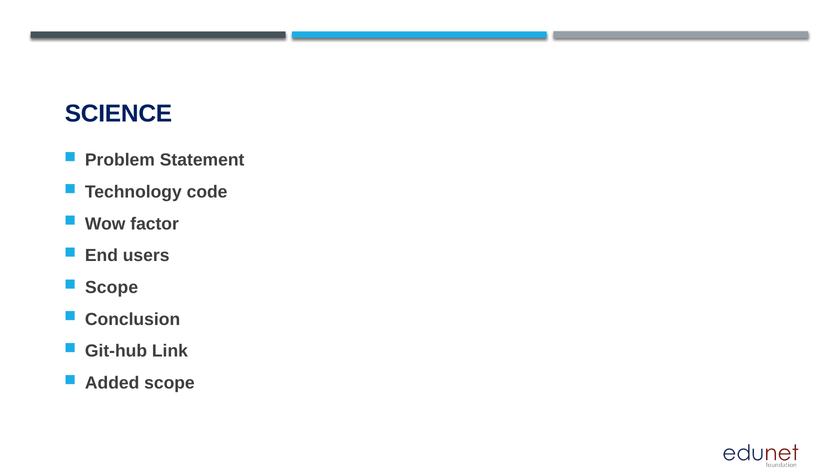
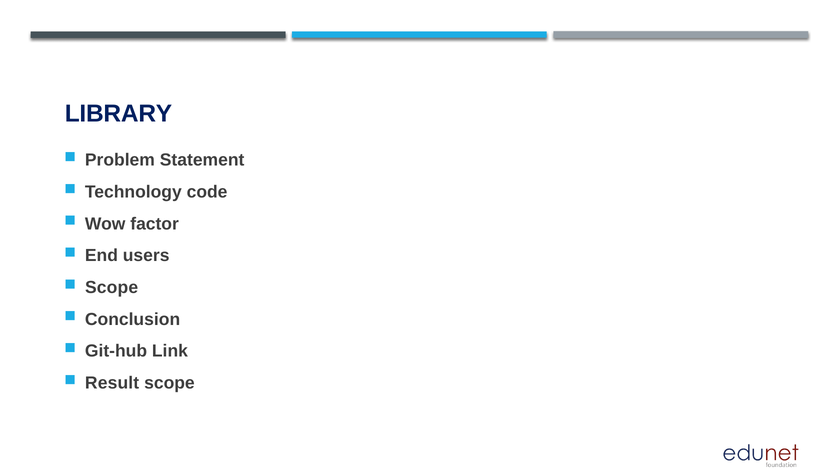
SCIENCE: SCIENCE -> LIBRARY
Added: Added -> Result
